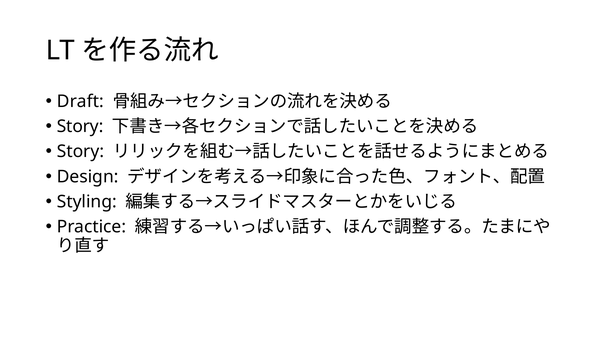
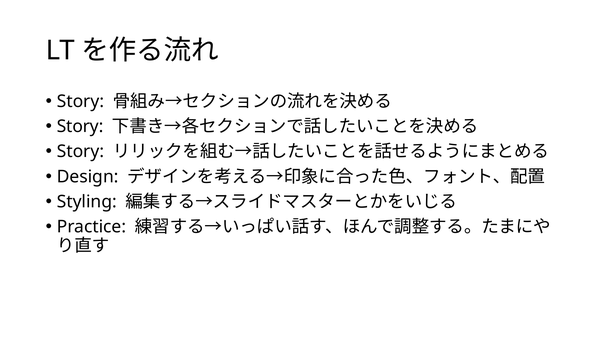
Draft at (80, 101): Draft -> Story
